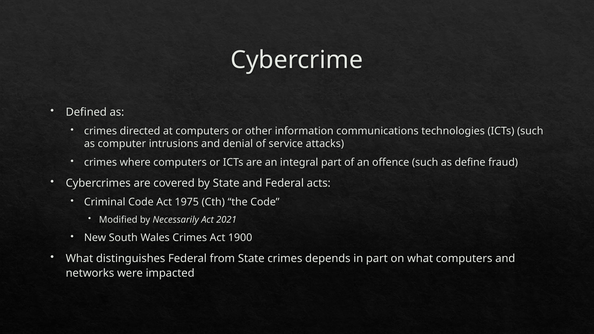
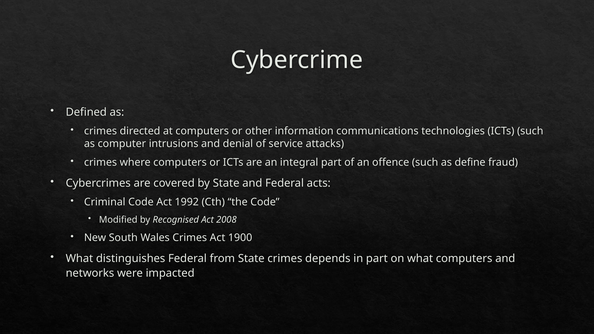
1975: 1975 -> 1992
Necessarily: Necessarily -> Recognised
2021: 2021 -> 2008
